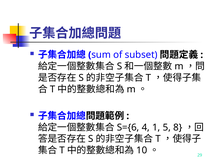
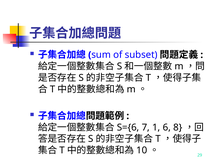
4: 4 -> 7
5: 5 -> 6
